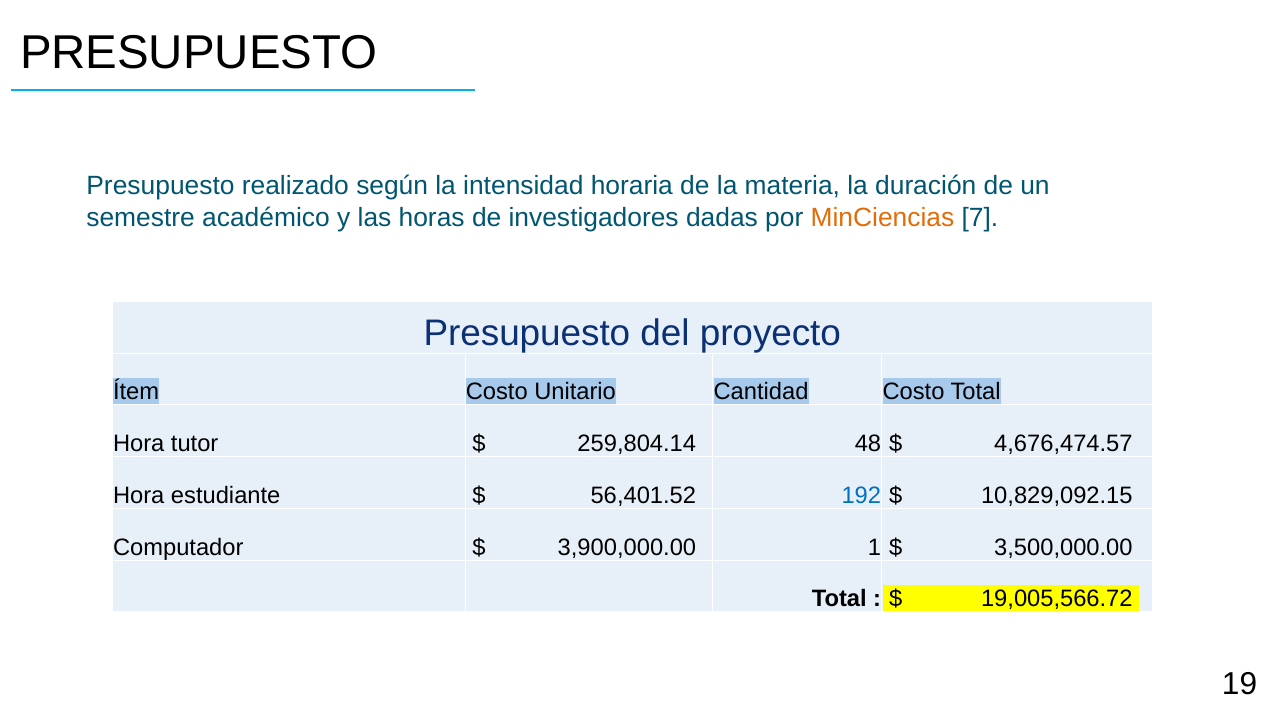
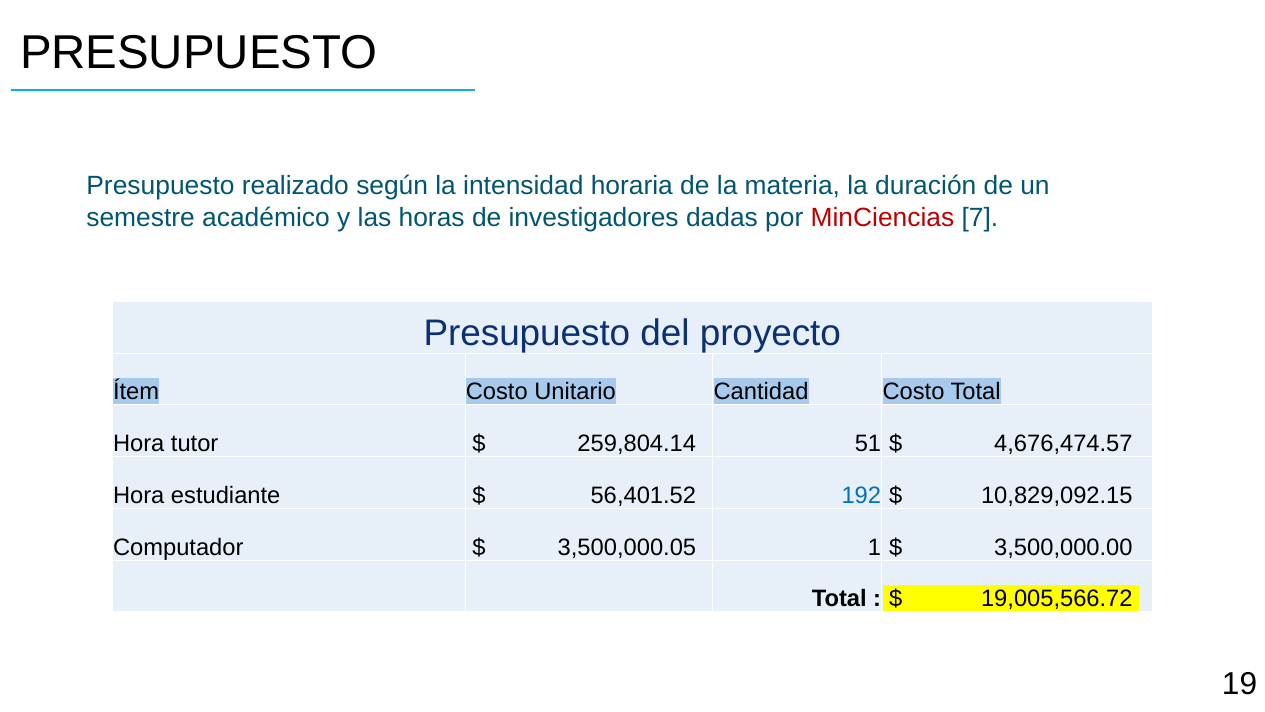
MinCiencias colour: orange -> red
48: 48 -> 51
3,900,000.00: 3,900,000.00 -> 3,500,000.05
